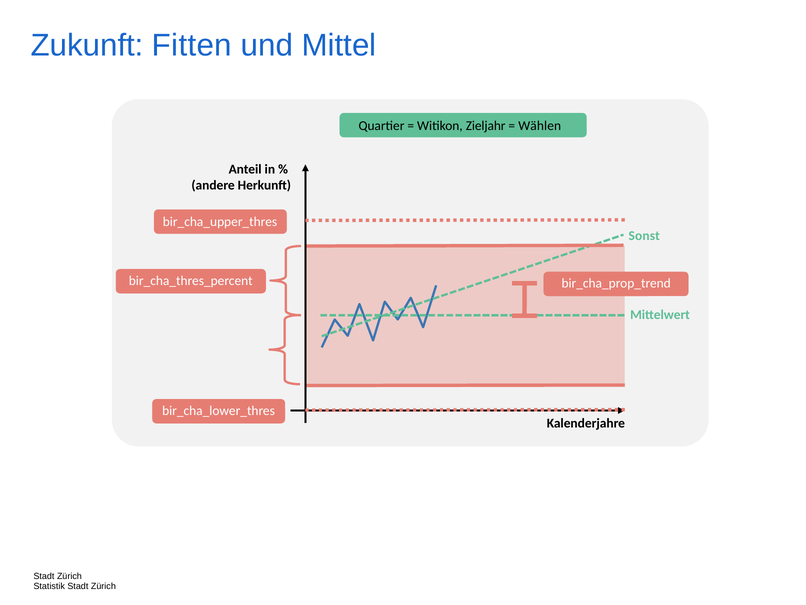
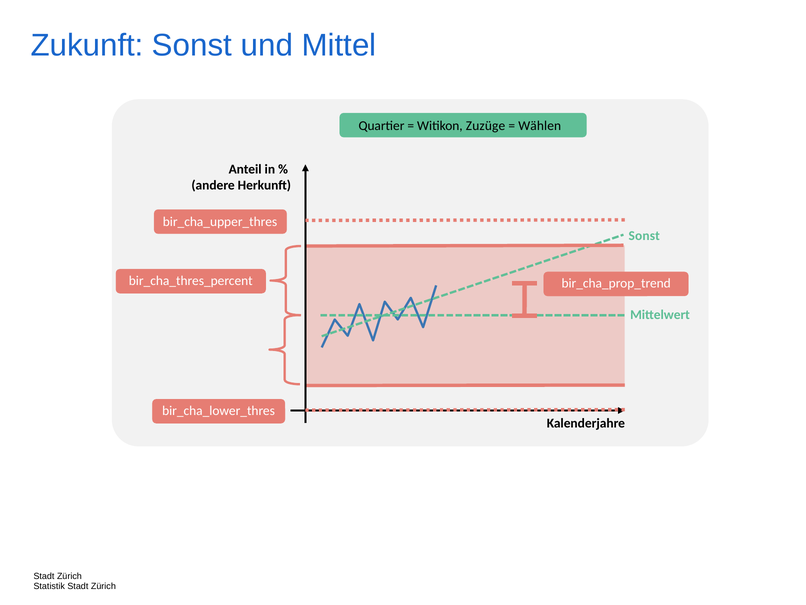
Zukunft Fitten: Fitten -> Sonst
Zieljahr: Zieljahr -> Zuzüge
